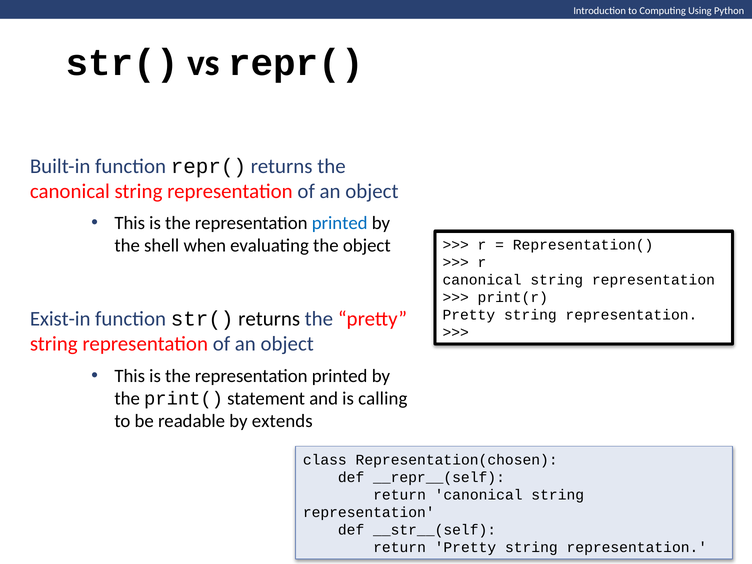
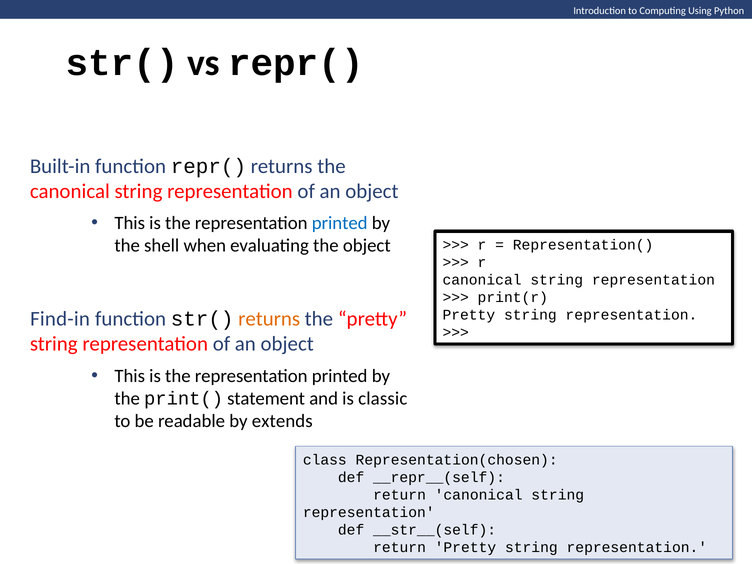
Exist-in: Exist-in -> Find-in
returns at (269, 319) colour: black -> orange
calling: calling -> classic
